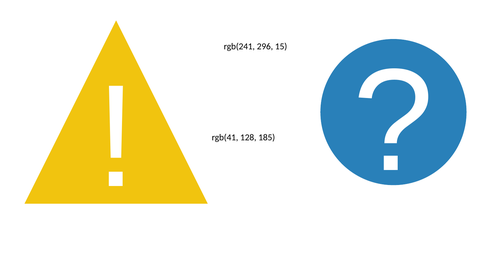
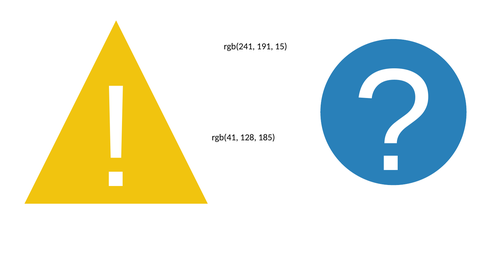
296: 296 -> 191
